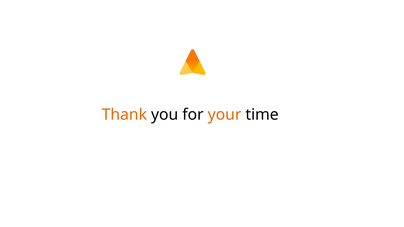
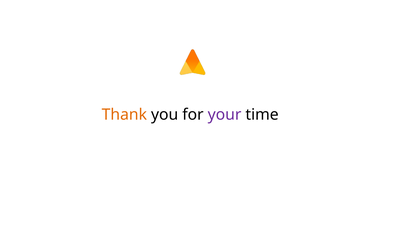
your colour: orange -> purple
